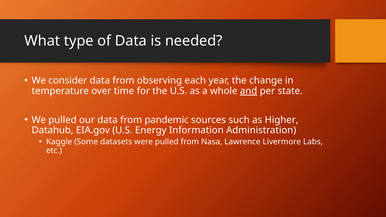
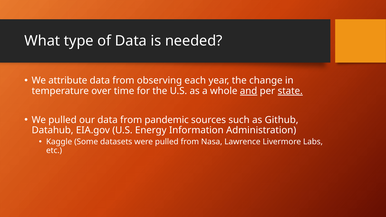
consider: consider -> attribute
state underline: none -> present
Higher: Higher -> Github
